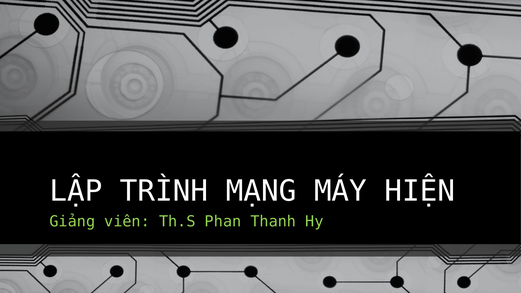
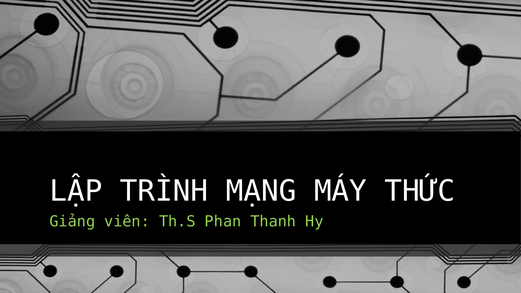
HIỆN: HIỆN -> THỨC
